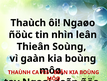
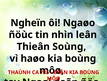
Thaùch: Thaùch -> Ngheïn
gaàn: gaàn -> haøo
